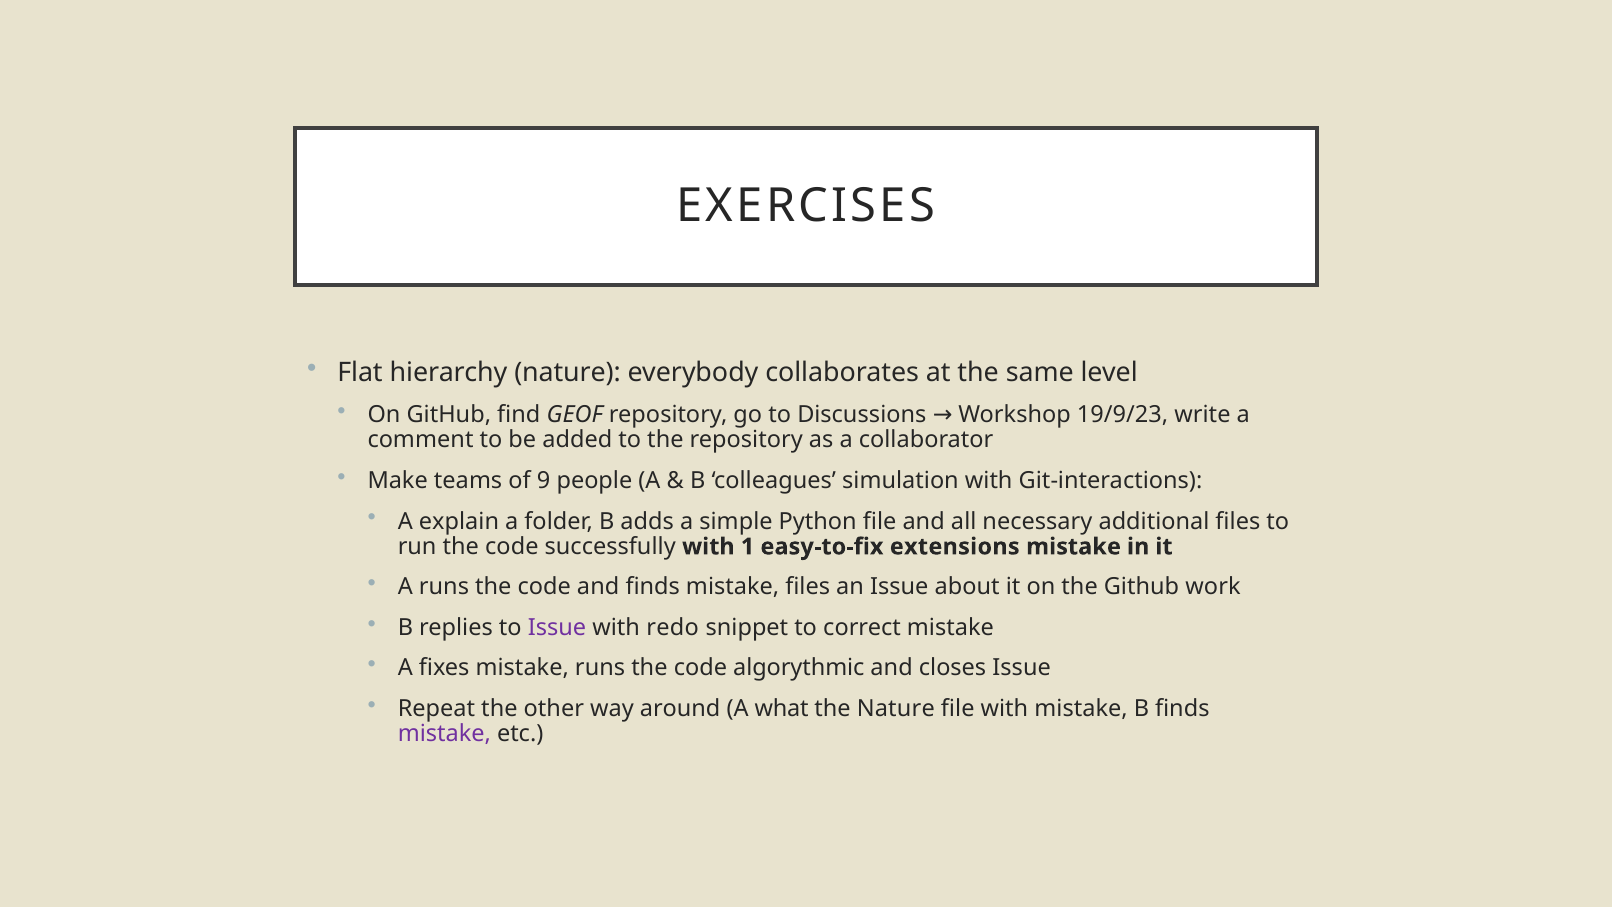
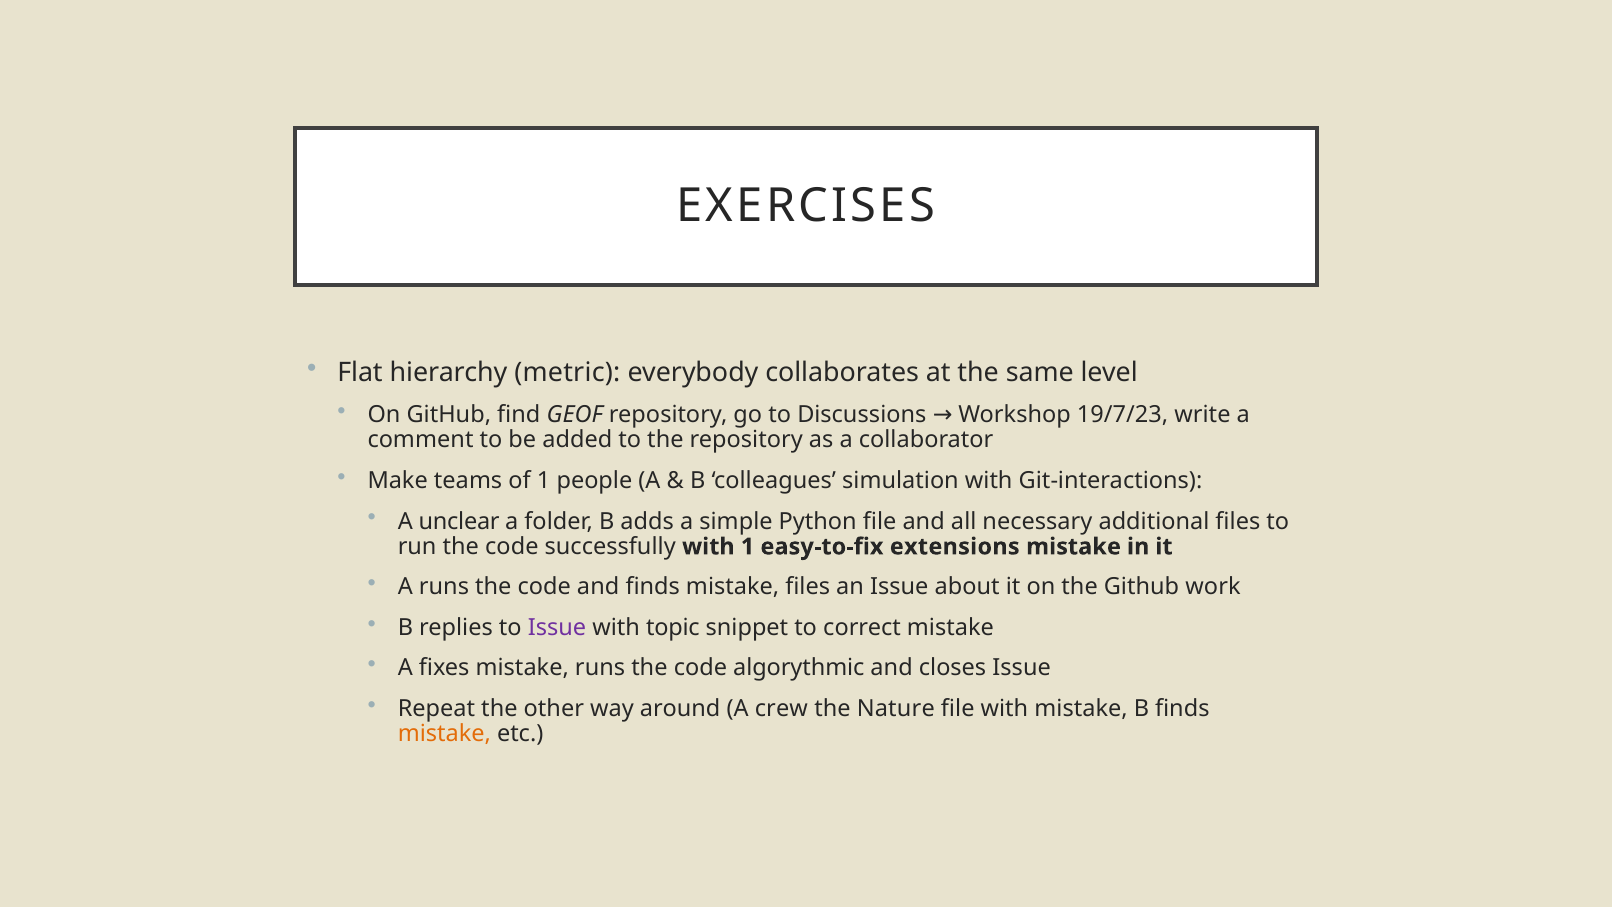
hierarchy nature: nature -> metric
19/9/23: 19/9/23 -> 19/7/23
of 9: 9 -> 1
explain: explain -> unclear
redo: redo -> topic
what: what -> crew
mistake at (444, 734) colour: purple -> orange
